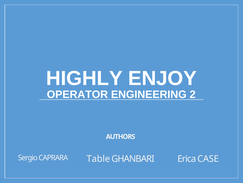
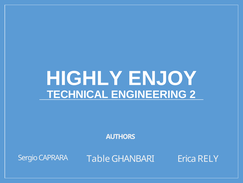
OPERATOR: OPERATOR -> TECHNICAL
CASE: CASE -> RELY
